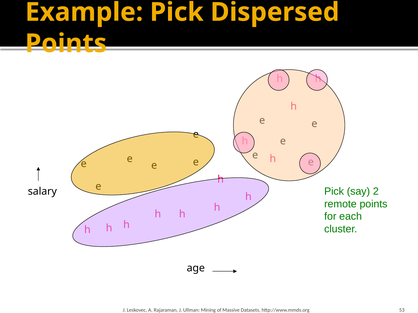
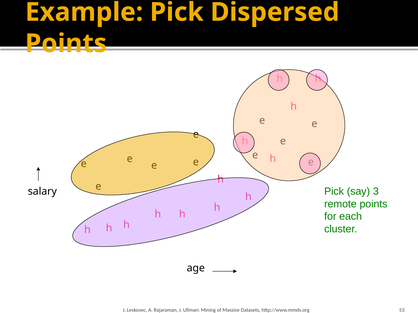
2: 2 -> 3
